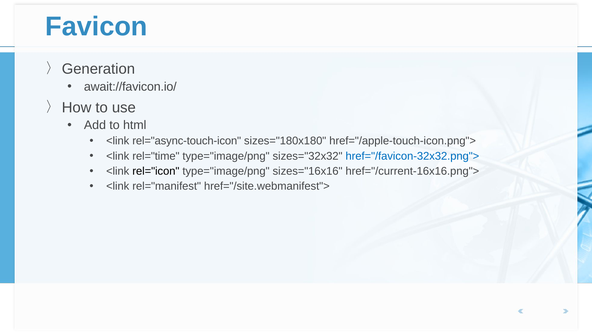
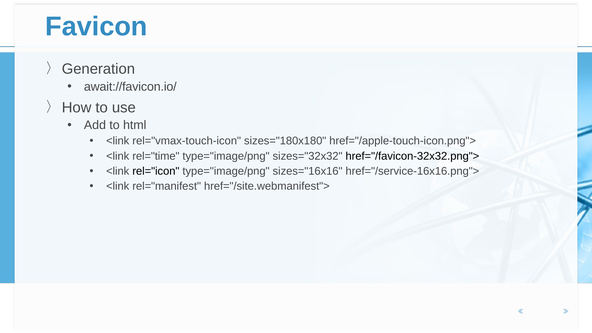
rel="async-touch-icon: rel="async-touch-icon -> rel="vmax-touch-icon
href="/favicon-32x32.png"> colour: blue -> black
href="/current-16x16.png">: href="/current-16x16.png"> -> href="/service-16x16.png">
